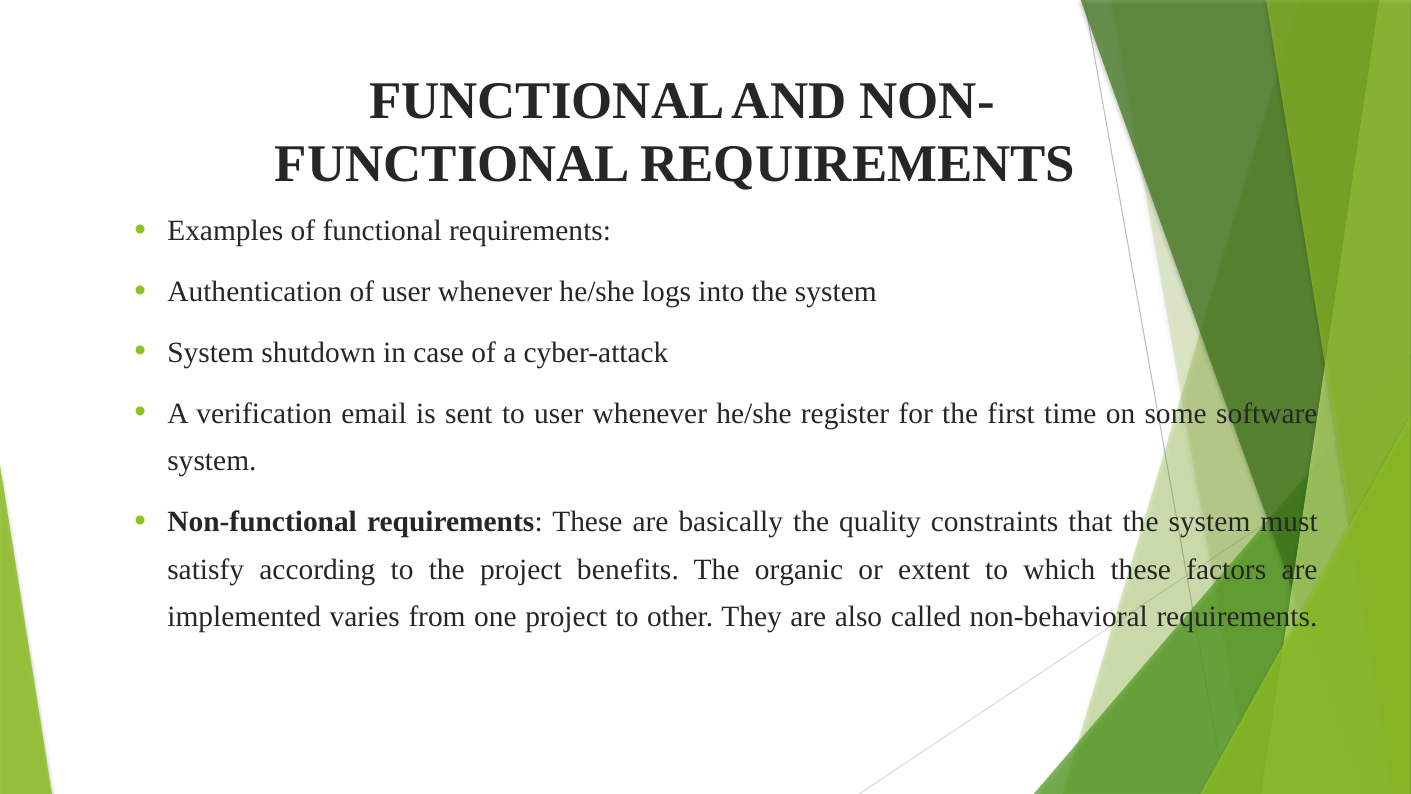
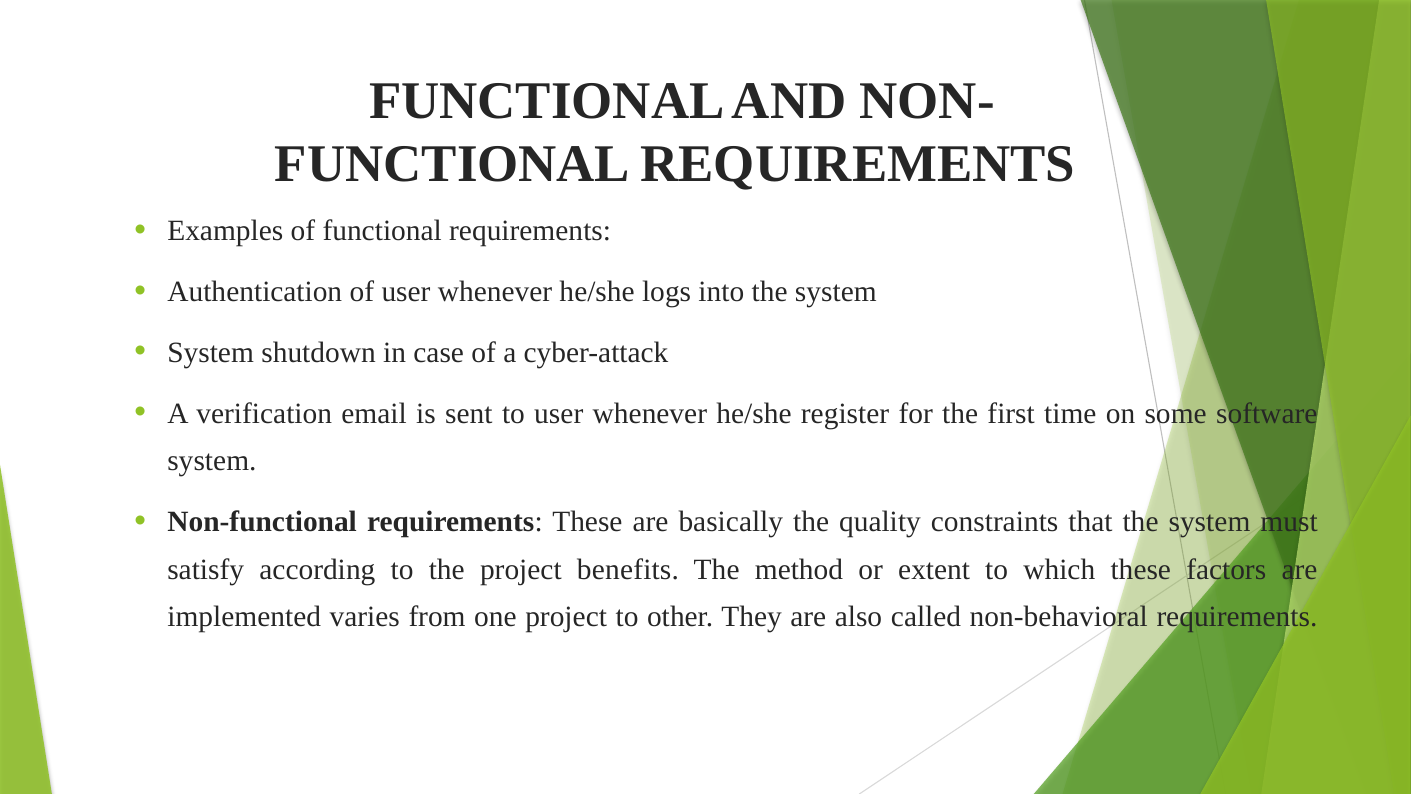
organic: organic -> method
